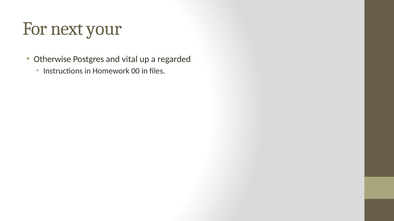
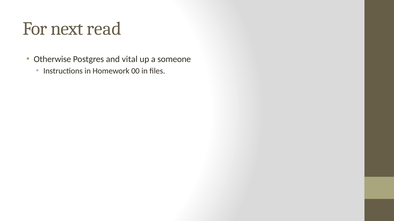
your: your -> read
regarded: regarded -> someone
